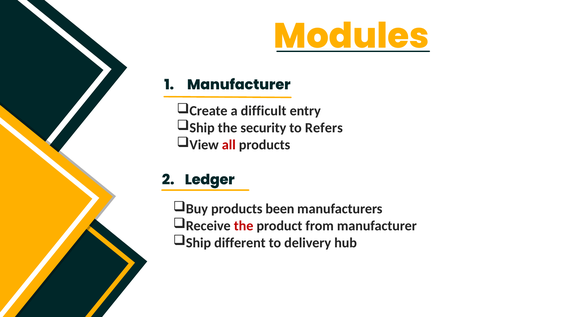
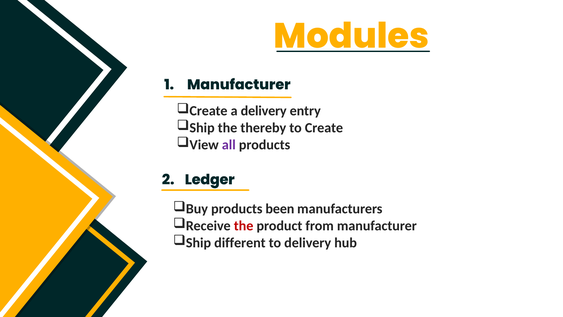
a difficult: difficult -> delivery
security: security -> thereby
to Refers: Refers -> Create
all colour: red -> purple
